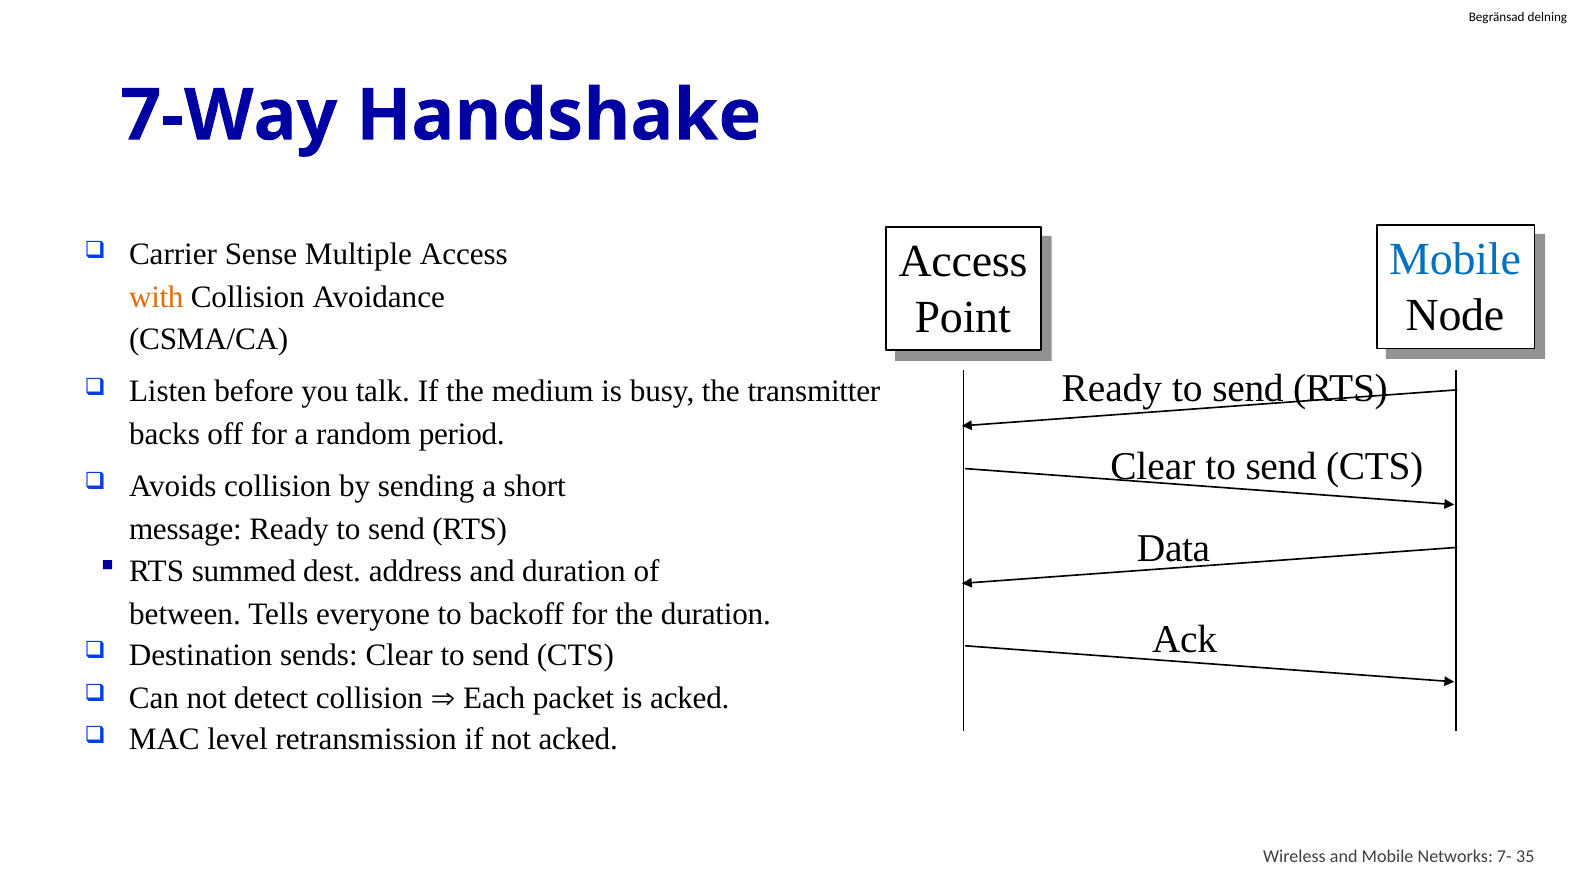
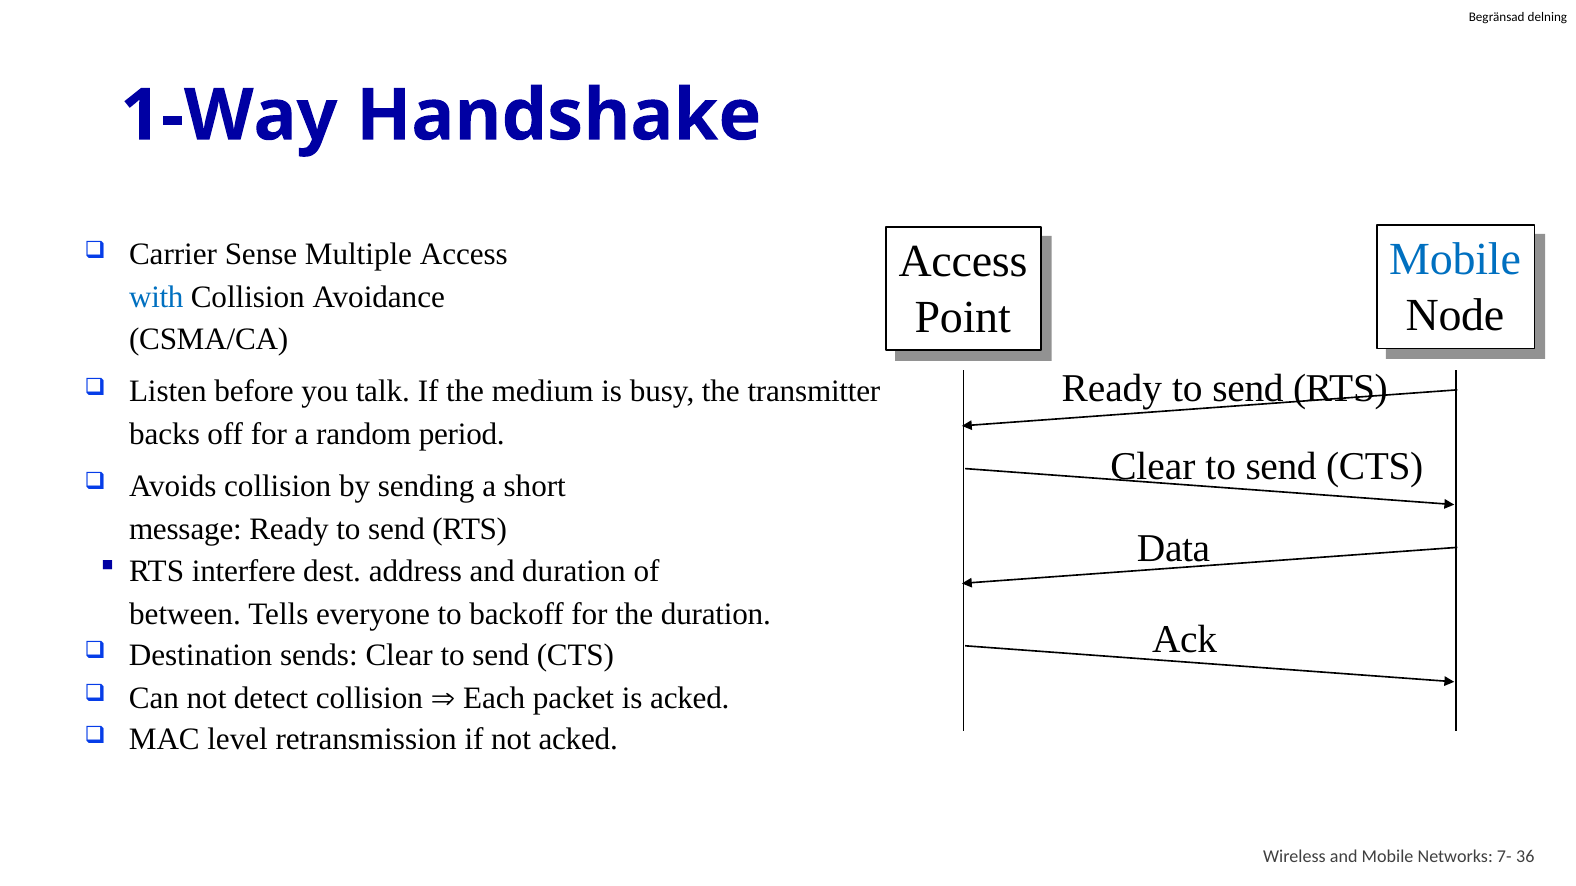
7-Way: 7-Way -> 1-Way
with colour: orange -> blue
summed: summed -> interfere
35: 35 -> 36
